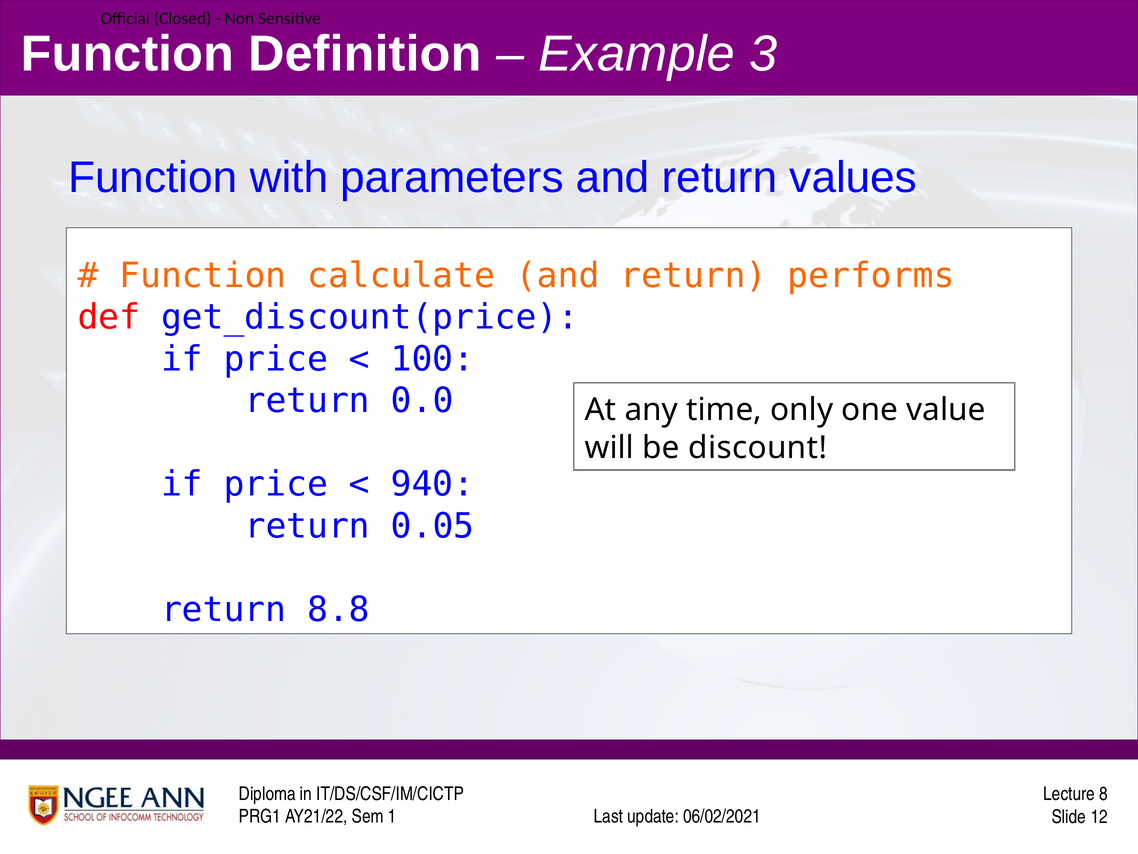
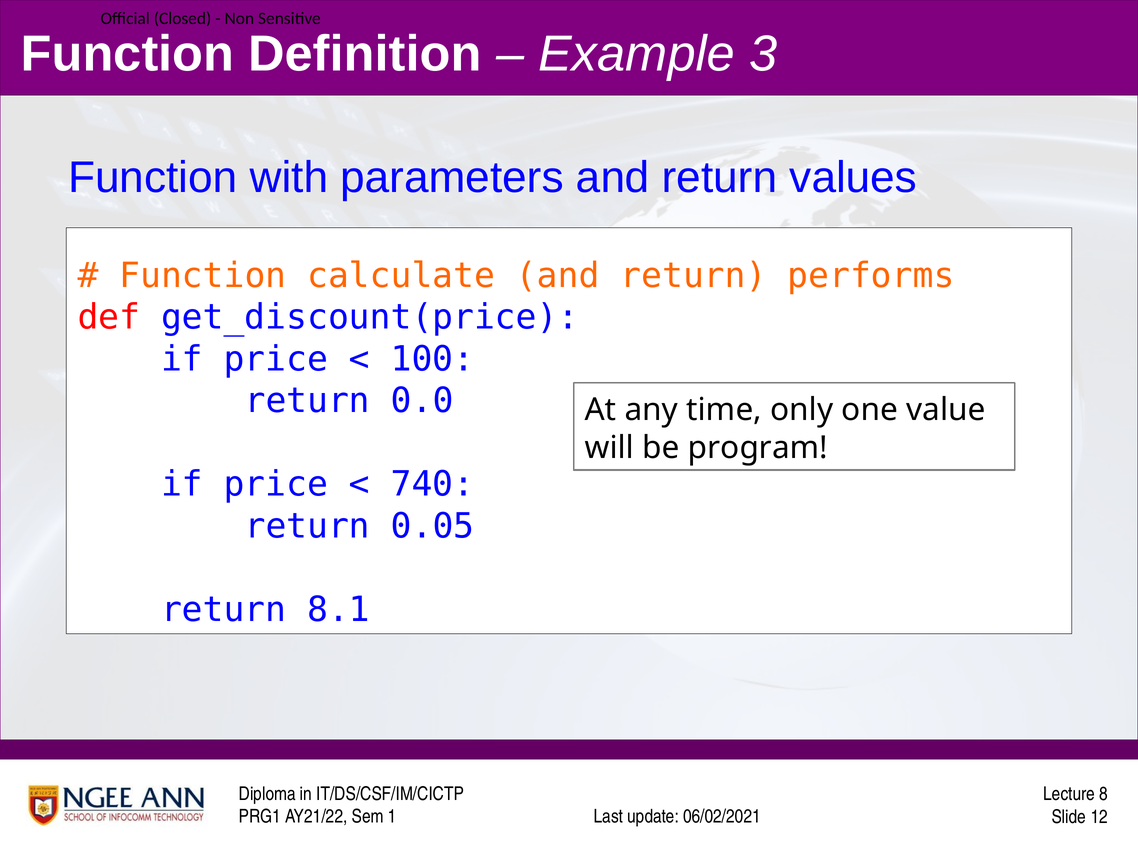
discount: discount -> program
940: 940 -> 740
8.8: 8.8 -> 8.1
